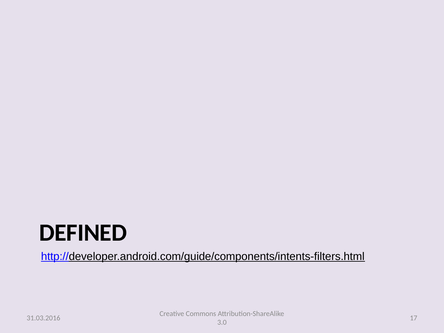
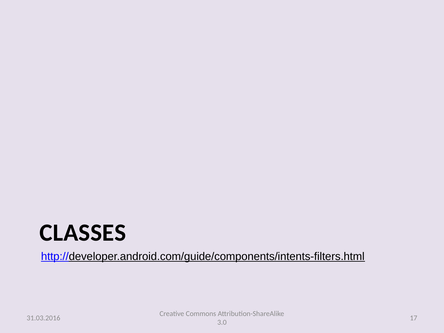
DEFINED: DEFINED -> CLASSES
